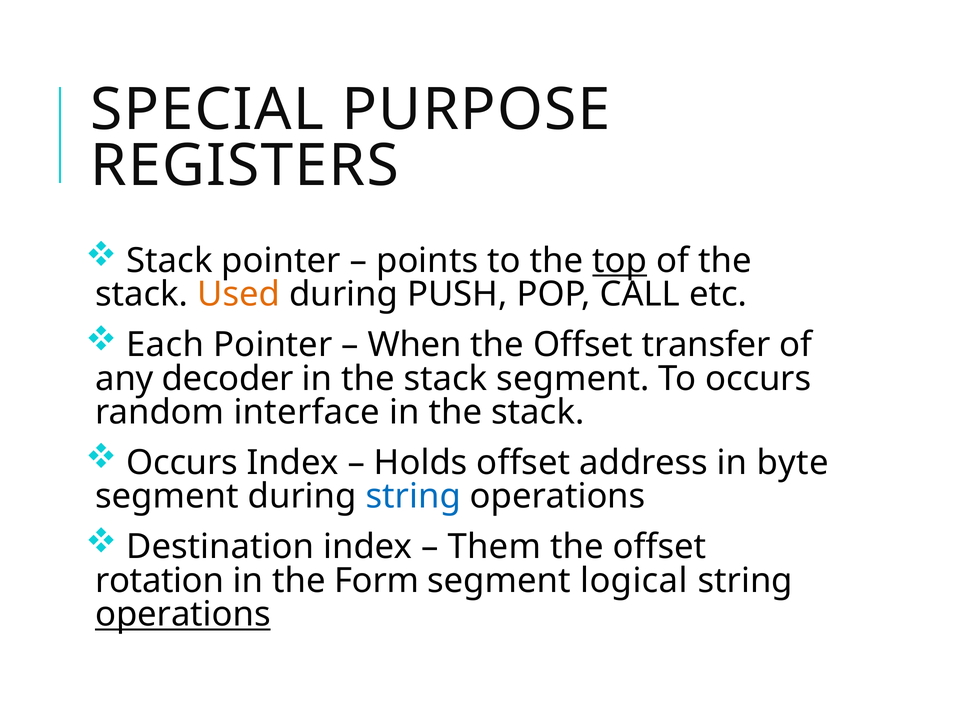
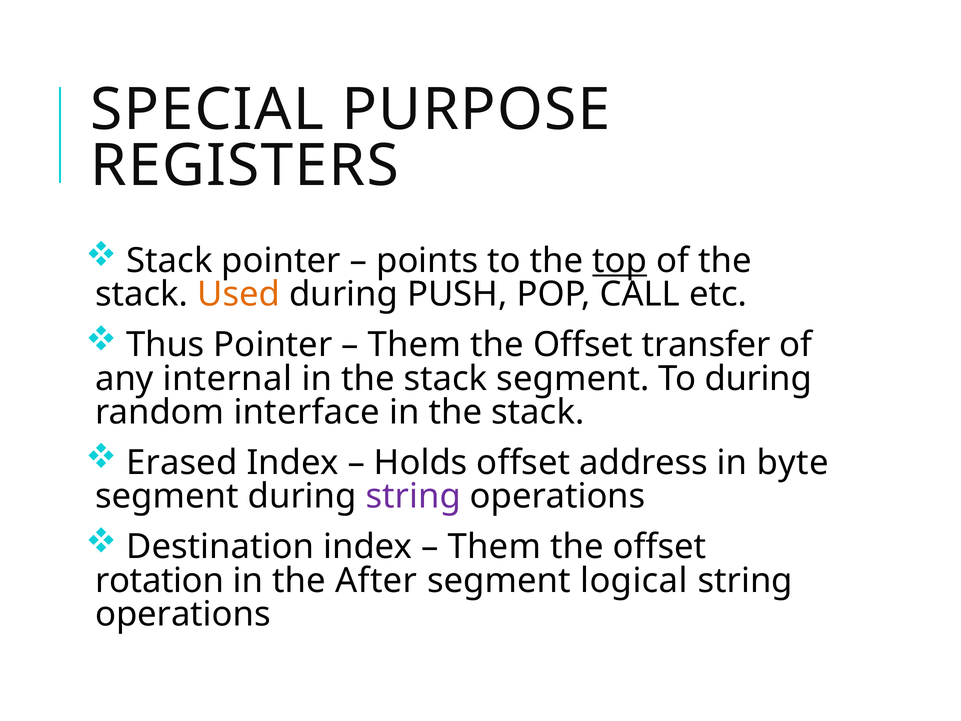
Each: Each -> Thus
When at (415, 345): When -> Them
decoder: decoder -> internal
To occurs: occurs -> during
Occurs at (182, 463): Occurs -> Erased
string at (413, 496) colour: blue -> purple
Form: Form -> After
operations at (183, 614) underline: present -> none
